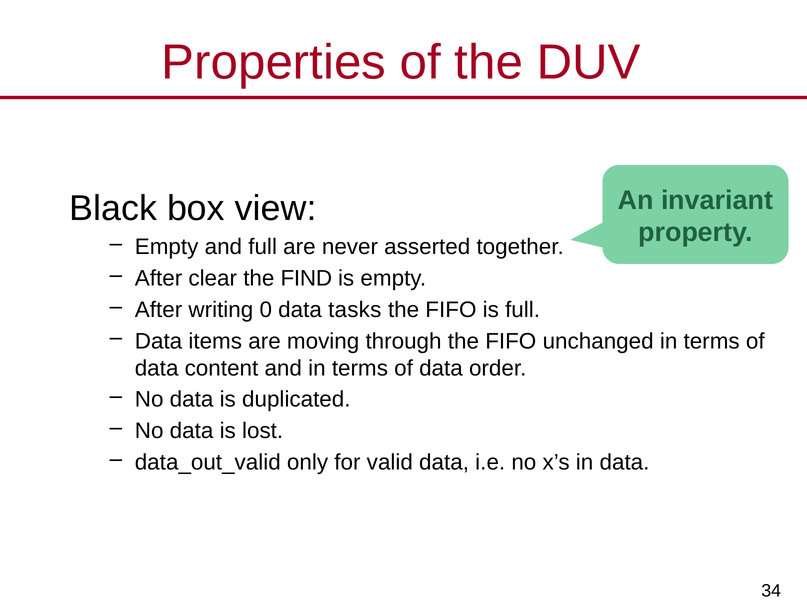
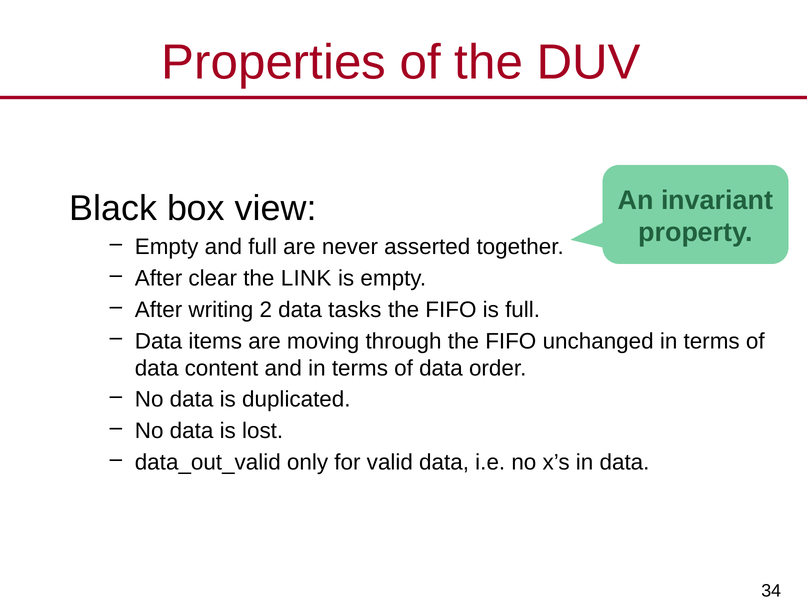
FIND: FIND -> LINK
0: 0 -> 2
